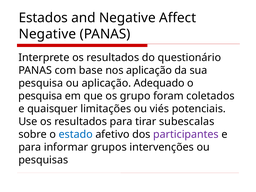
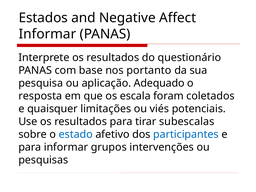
Negative at (47, 34): Negative -> Informar
nos aplicação: aplicação -> portanto
pesquisa at (40, 96): pesquisa -> resposta
grupo: grupo -> escala
participantes colour: purple -> blue
